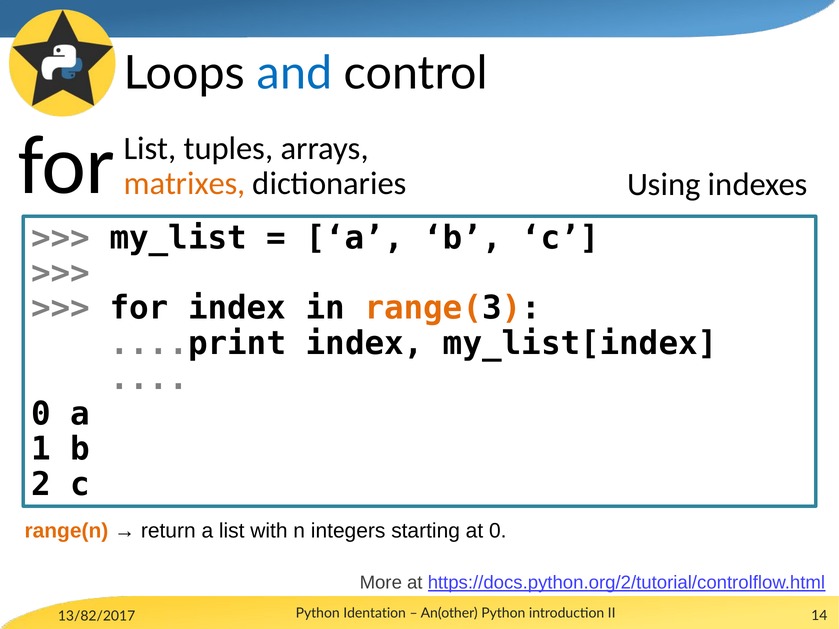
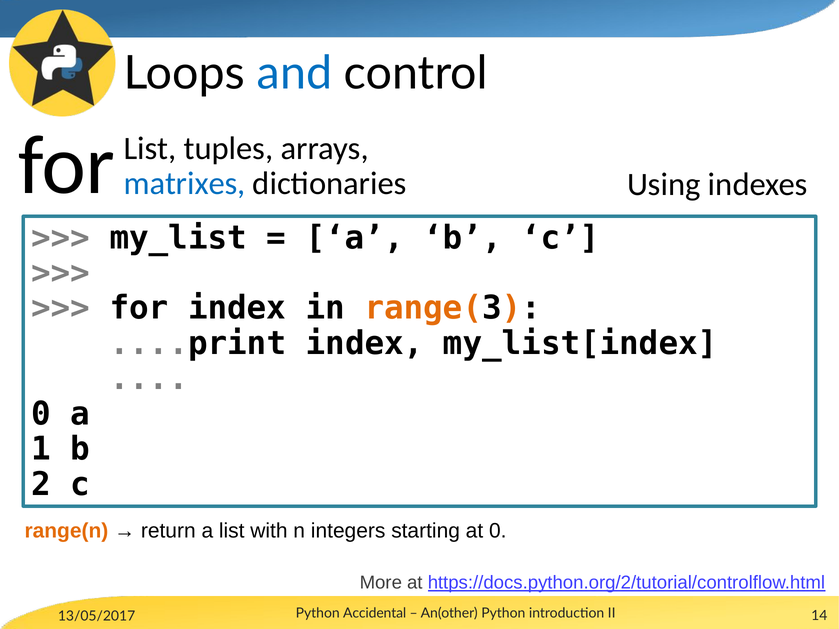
matrixes colour: orange -> blue
13/82/2017: 13/82/2017 -> 13/05/2017
Identation: Identation -> Accidental
